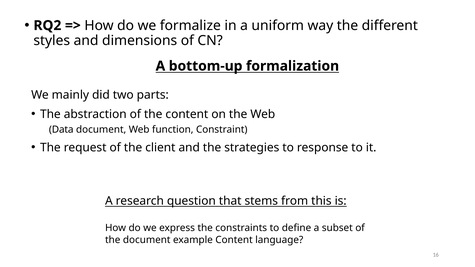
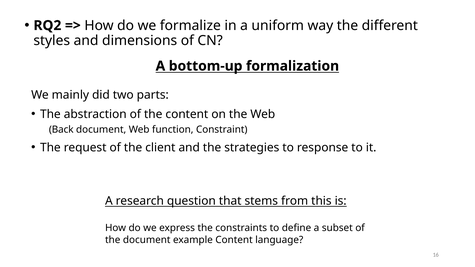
Data: Data -> Back
